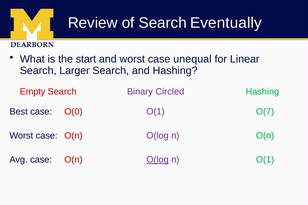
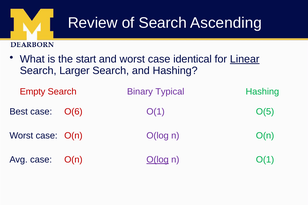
Eventually: Eventually -> Ascending
unequal: unequal -> identical
Linear underline: none -> present
Circled: Circled -> Typical
O(0: O(0 -> O(6
O(7: O(7 -> O(5
